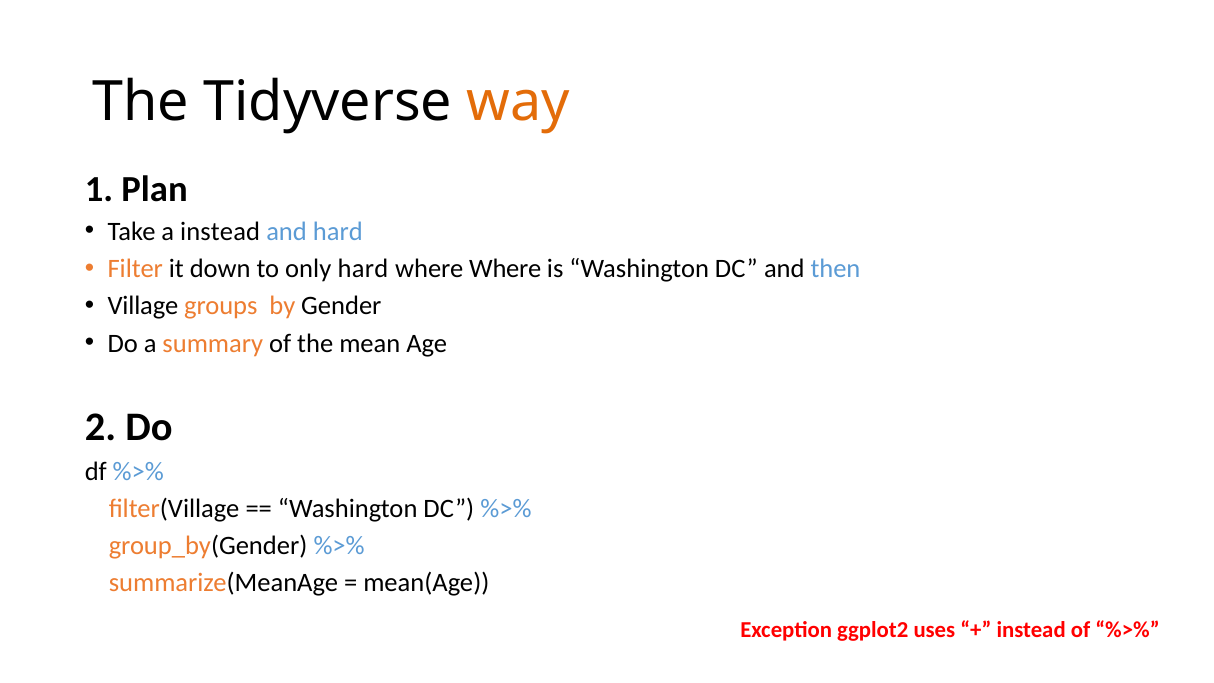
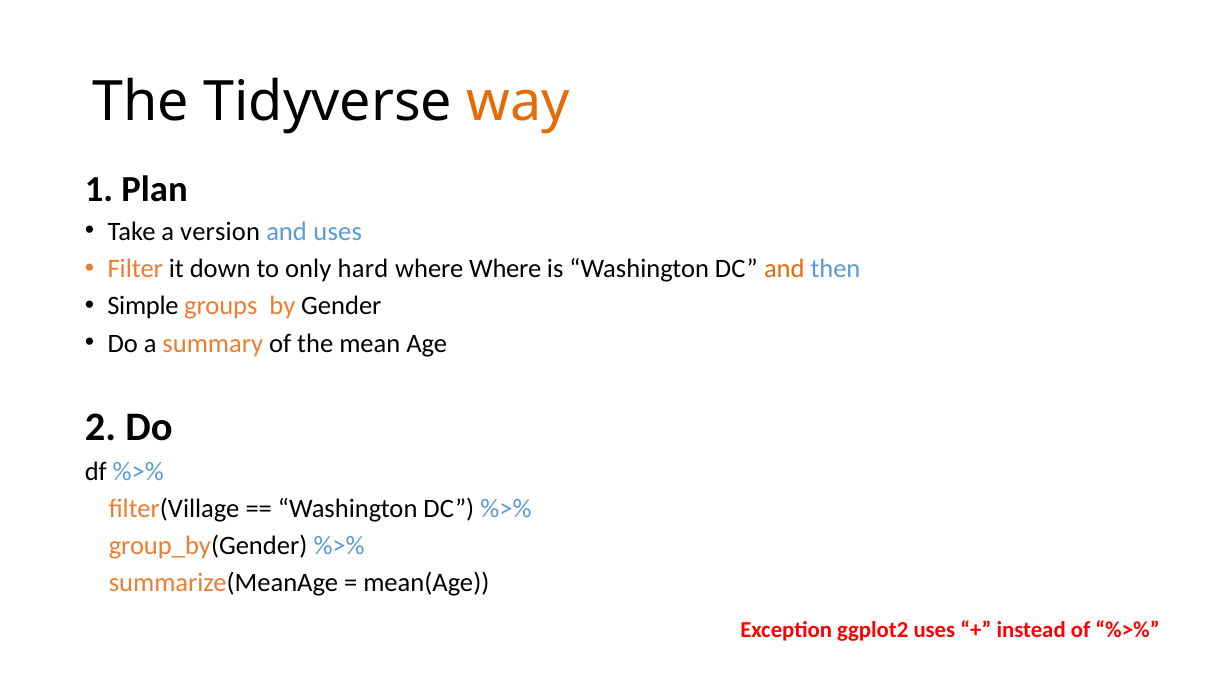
a instead: instead -> version
and hard: hard -> uses
and at (784, 269) colour: black -> orange
Village: Village -> Simple
